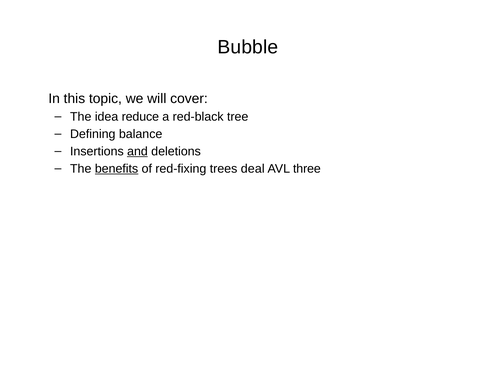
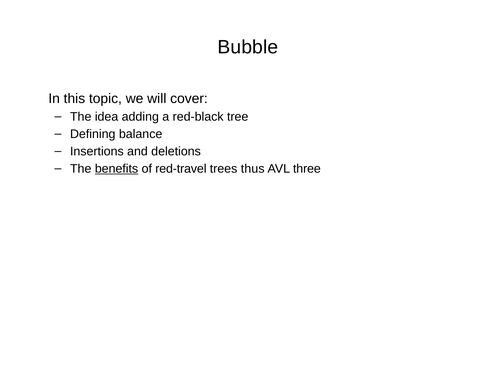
reduce: reduce -> adding
and underline: present -> none
red-fixing: red-fixing -> red-travel
deal: deal -> thus
